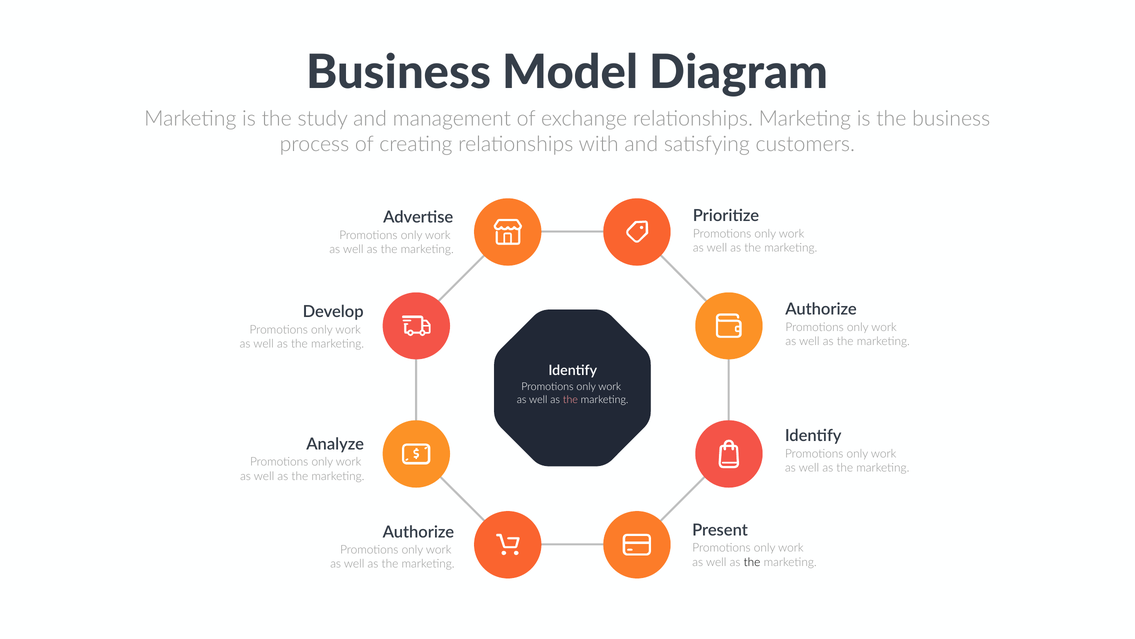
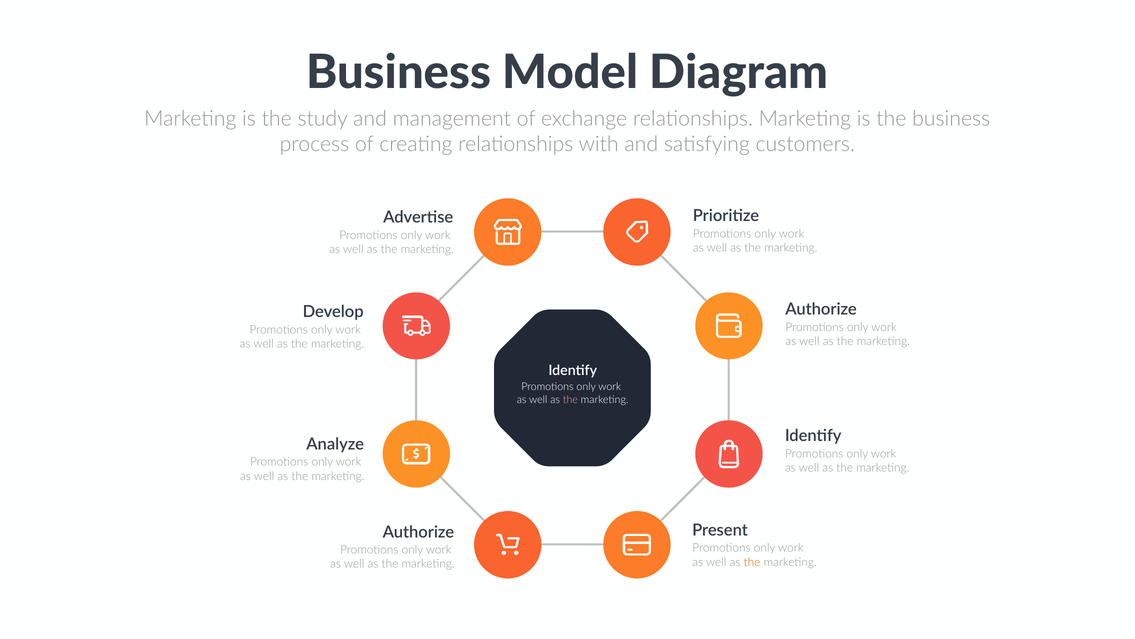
the at (752, 562) colour: black -> orange
